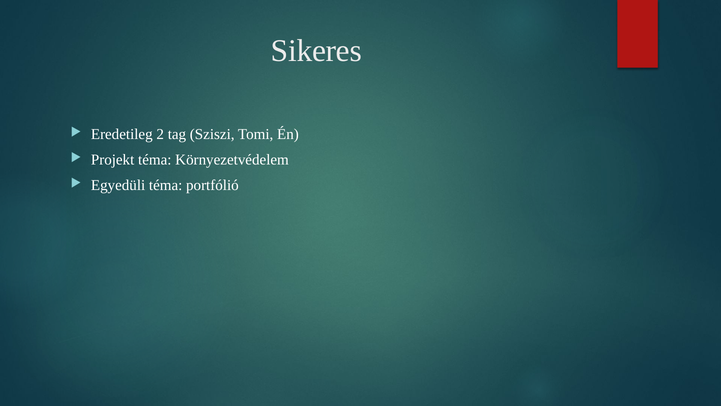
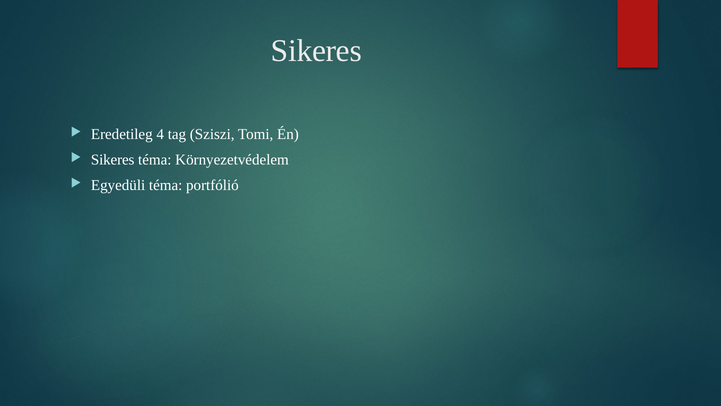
2: 2 -> 4
Projekt at (113, 160): Projekt -> Sikeres
